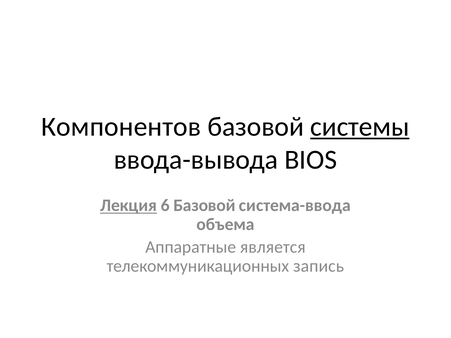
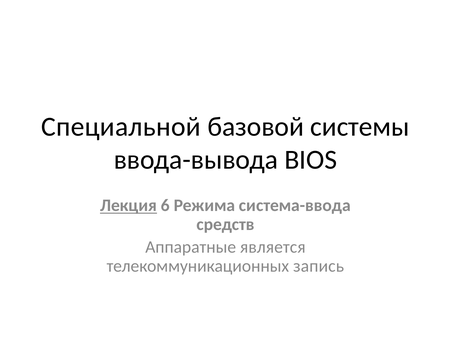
Компонентов: Компонентов -> Специальной
системы underline: present -> none
6 Базовой: Базовой -> Режима
объема: объема -> средств
